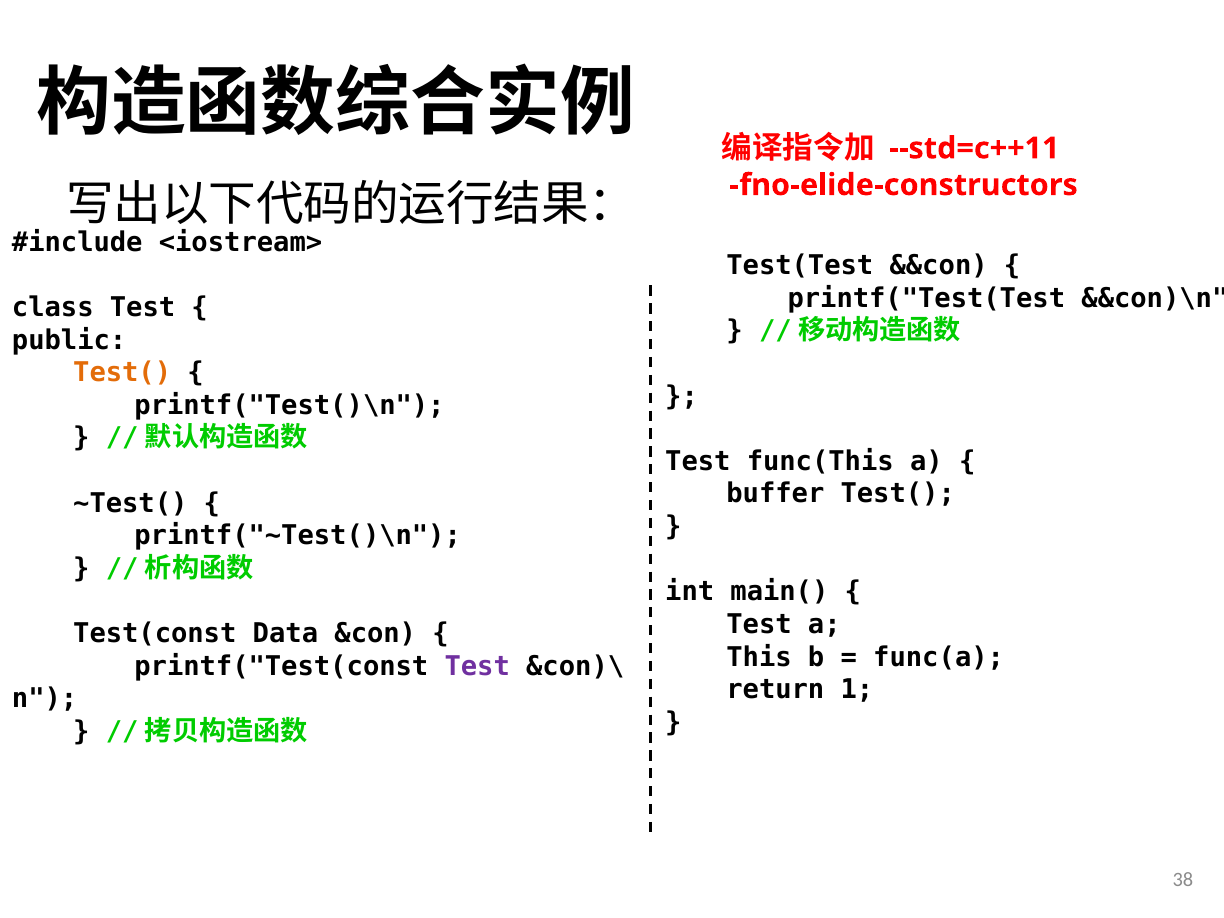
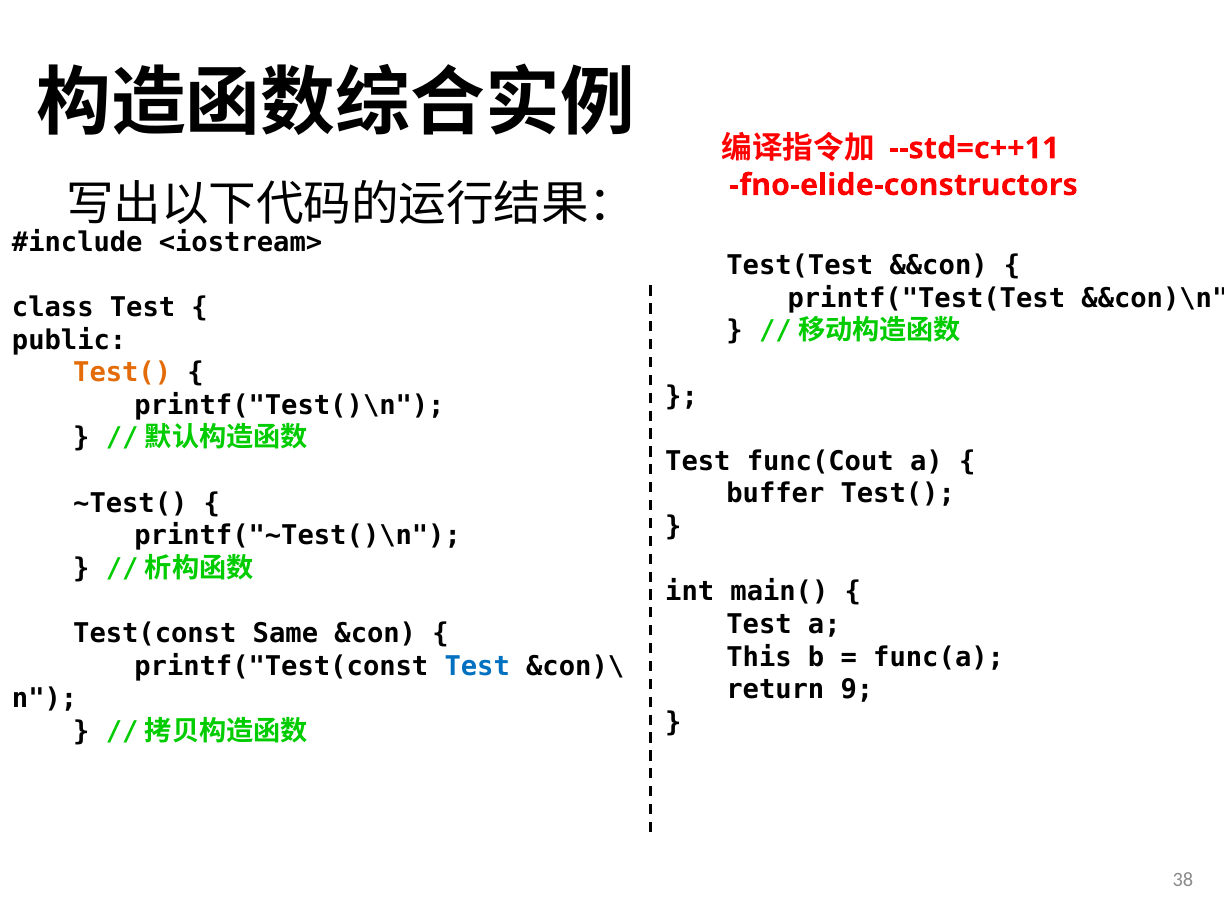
func(This: func(This -> func(Cout
Data: Data -> Same
Test at (477, 666) colour: purple -> blue
1: 1 -> 9
